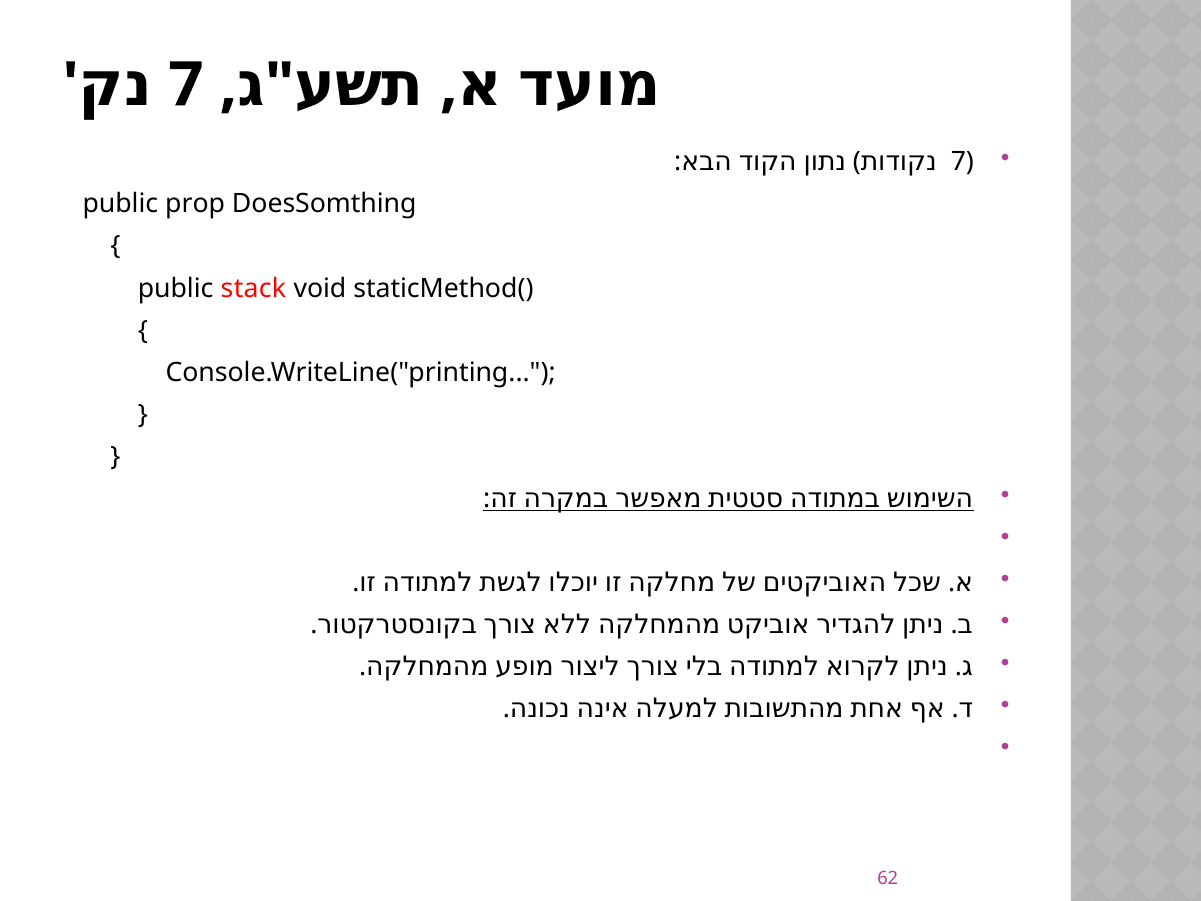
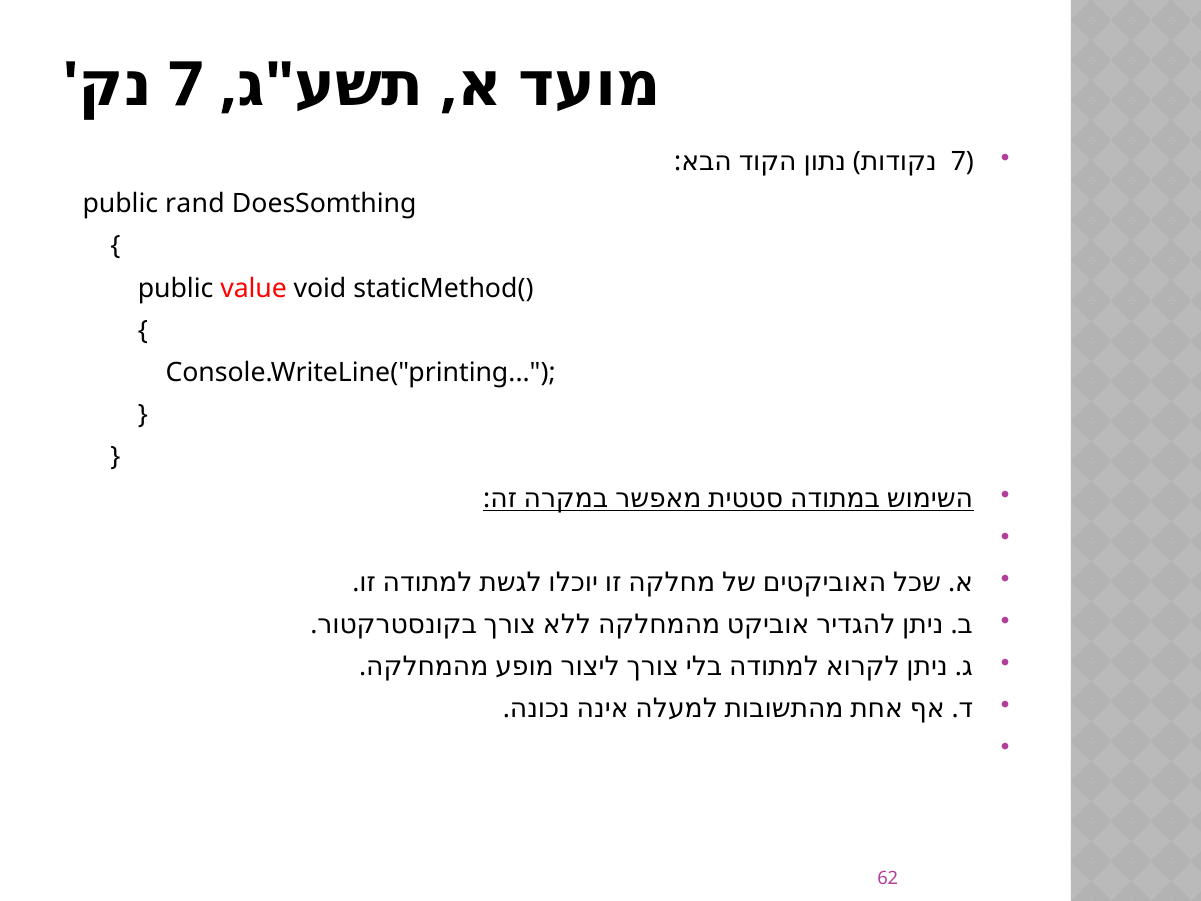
prop: prop -> rand
stack: stack -> value
